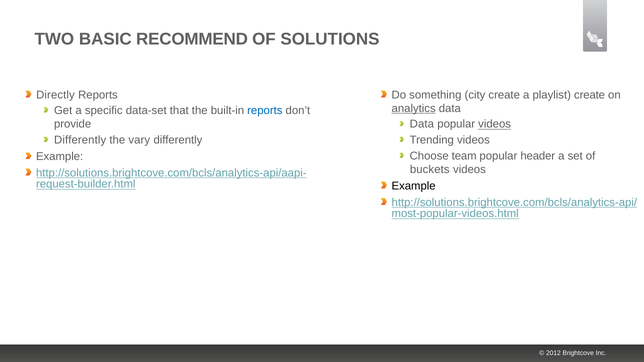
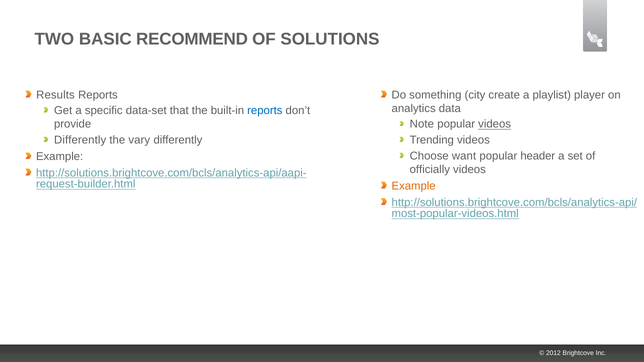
Directly: Directly -> Results
playlist create: create -> player
analytics underline: present -> none
Data at (422, 124): Data -> Note
team: team -> want
buckets: buckets -> officially
Example at (414, 186) colour: black -> orange
